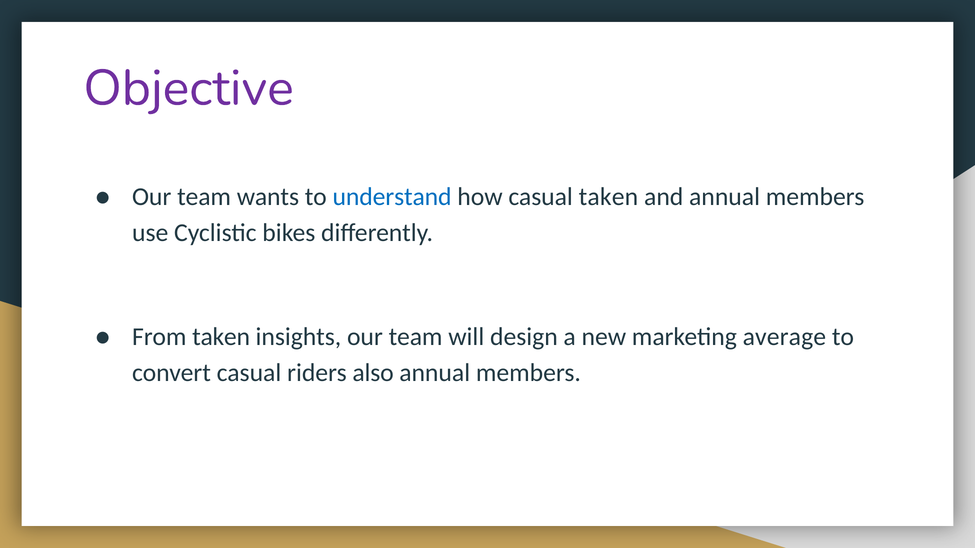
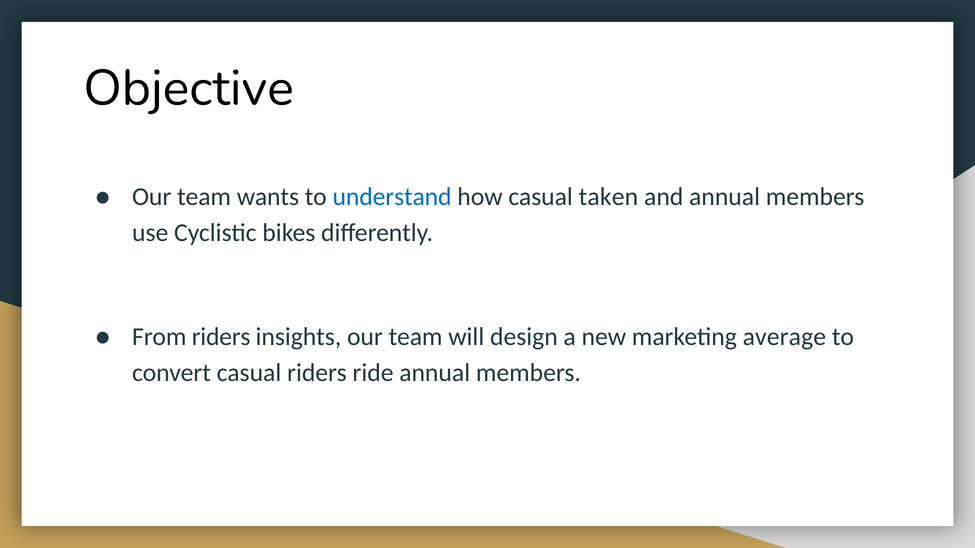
Objective colour: purple -> black
From taken: taken -> riders
also: also -> ride
